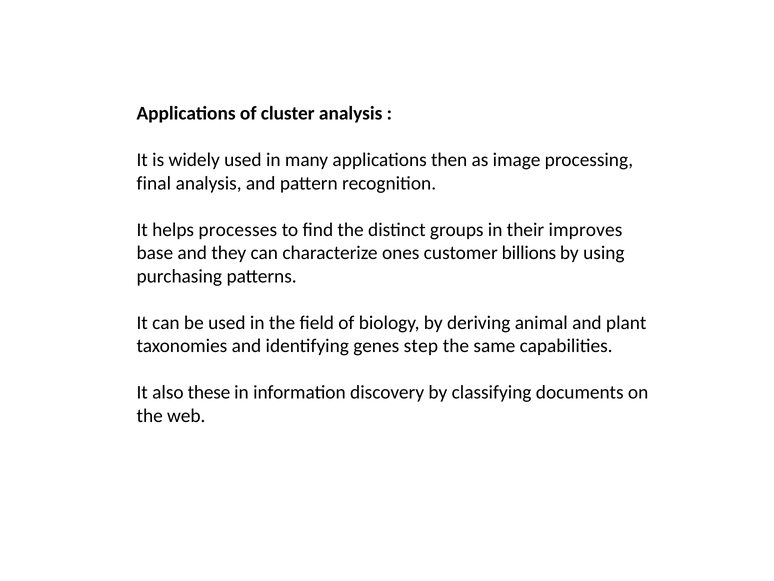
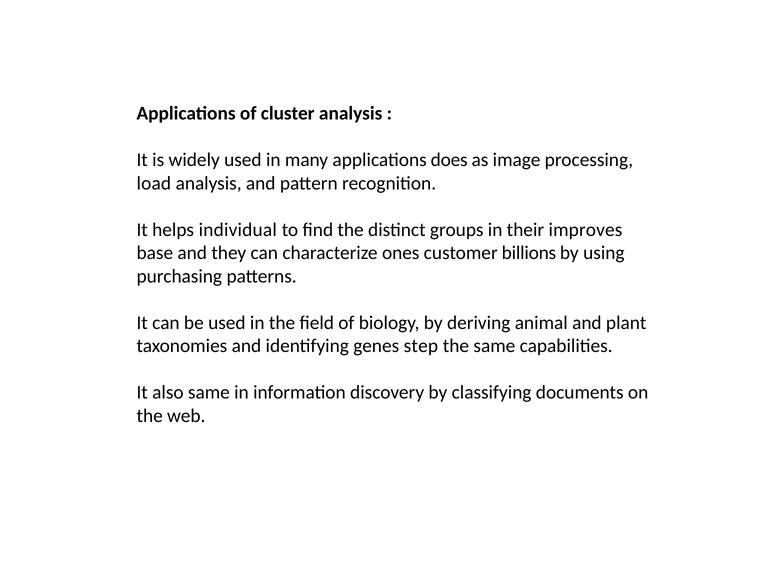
then: then -> does
final: final -> load
processes: processes -> individual
also these: these -> same
